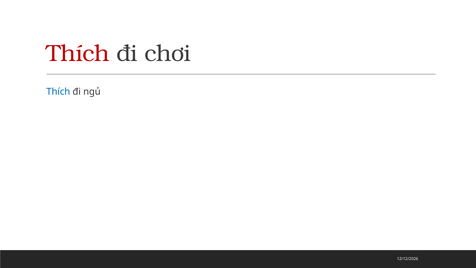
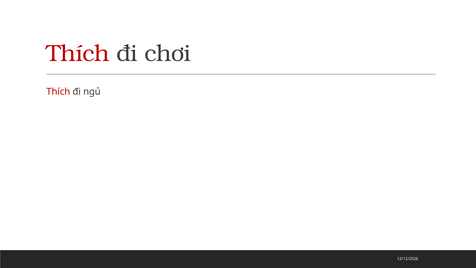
Thích at (58, 92) colour: blue -> red
